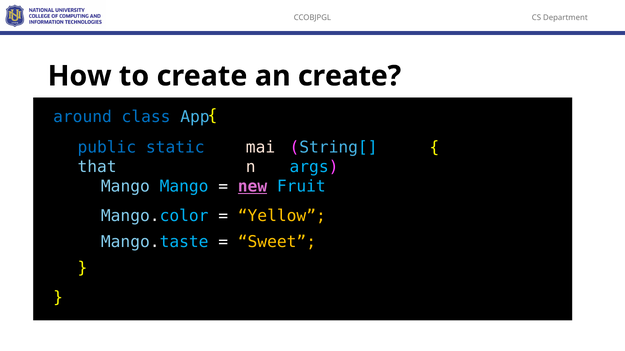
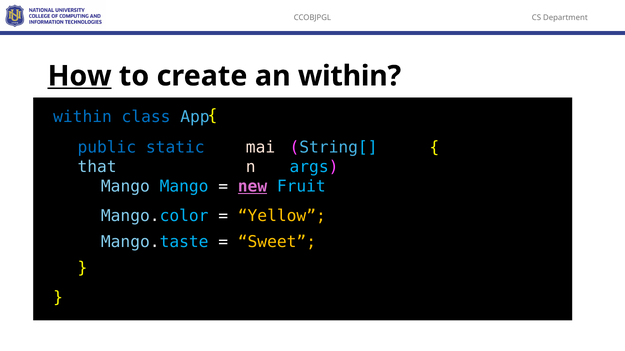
How underline: none -> present
an create: create -> within
around at (83, 117): around -> within
